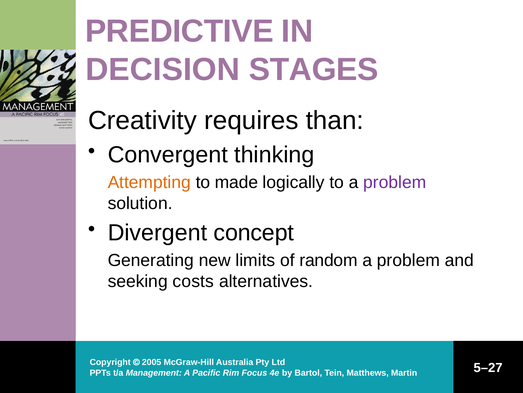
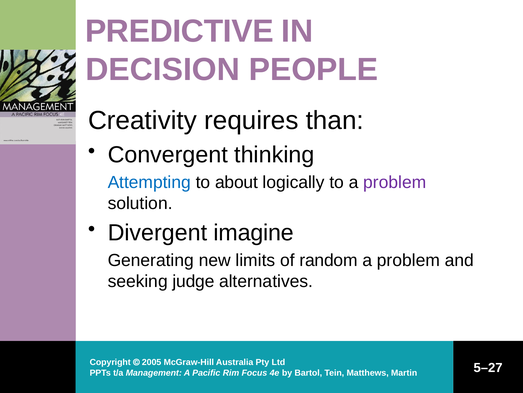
STAGES: STAGES -> PEOPLE
Attempting colour: orange -> blue
made: made -> about
concept: concept -> imagine
costs: costs -> judge
